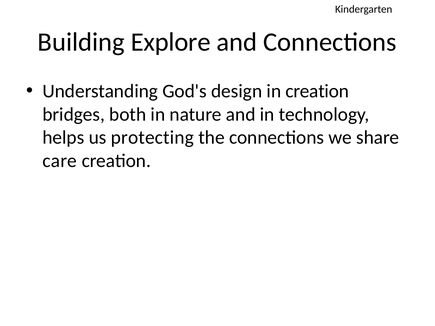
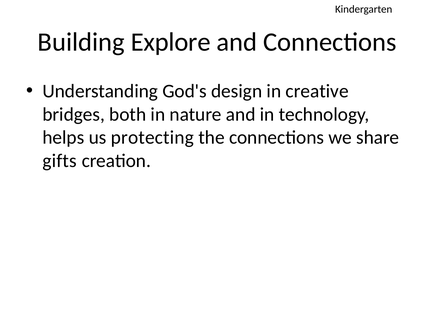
in creation: creation -> creative
care: care -> gifts
